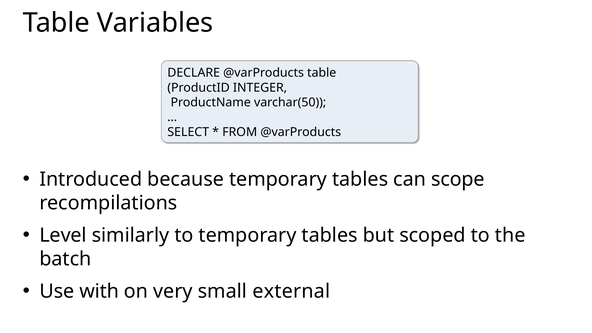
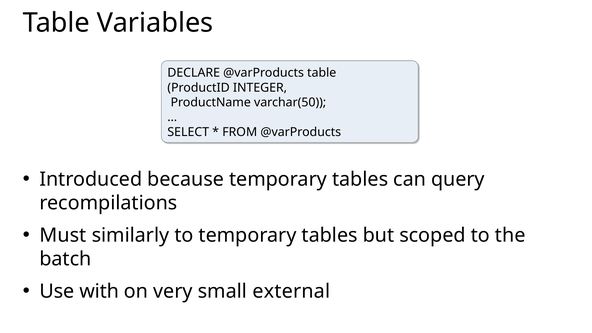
scope: scope -> query
Level: Level -> Must
